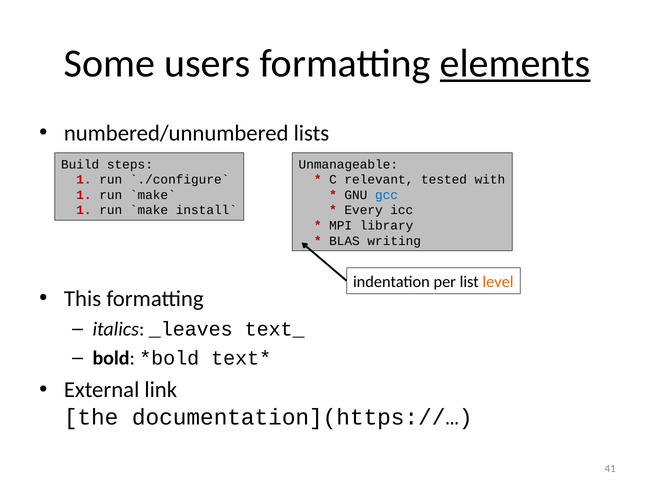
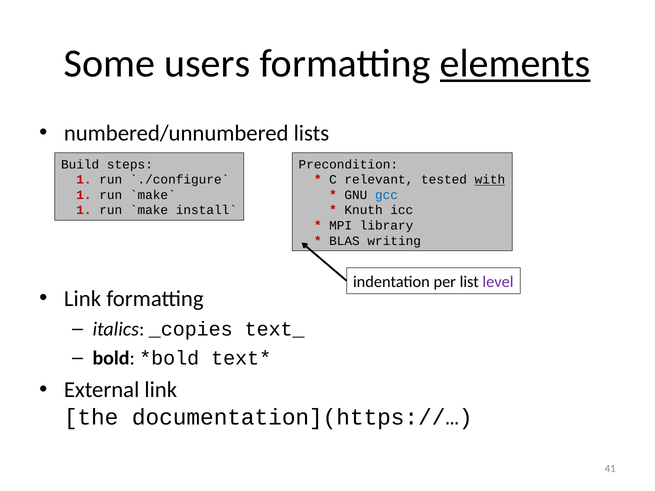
Unmanageable: Unmanageable -> Precondition
with underline: none -> present
Every: Every -> Knuth
level colour: orange -> purple
This at (83, 299): This -> Link
_leaves: _leaves -> _copies
